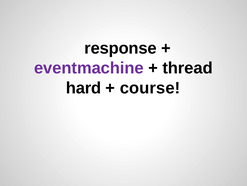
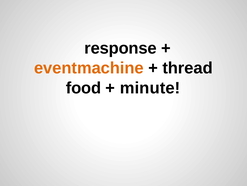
eventmachine colour: purple -> orange
hard: hard -> food
course: course -> minute
